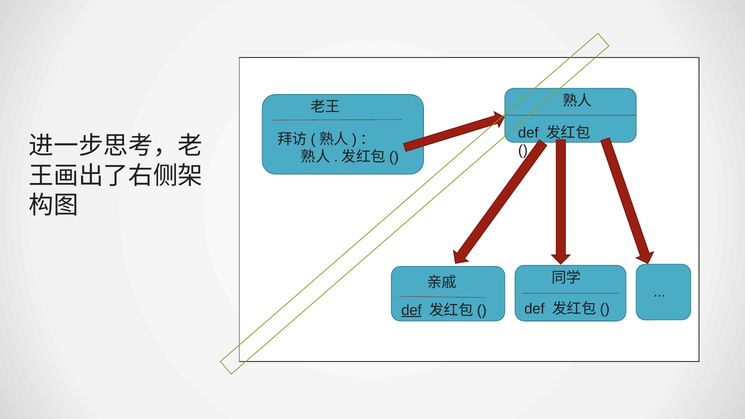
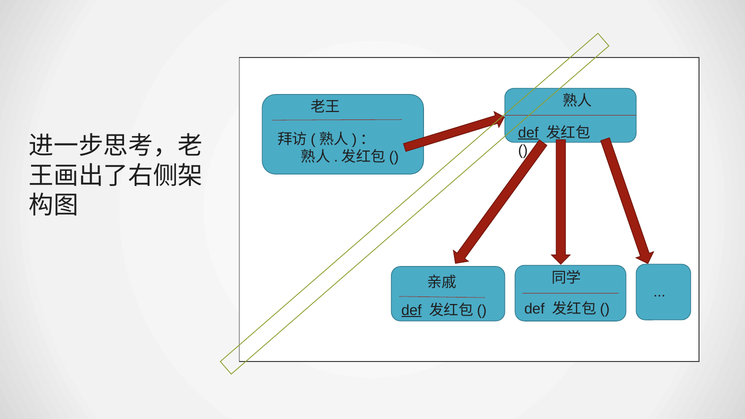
def at (528, 133) underline: none -> present
